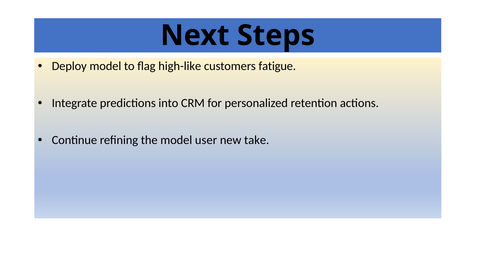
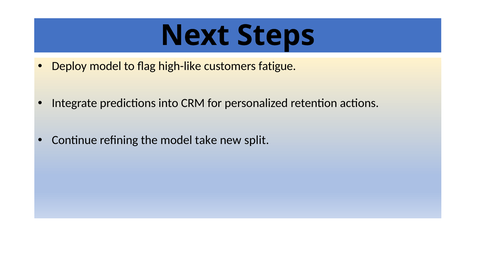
user: user -> take
take: take -> split
